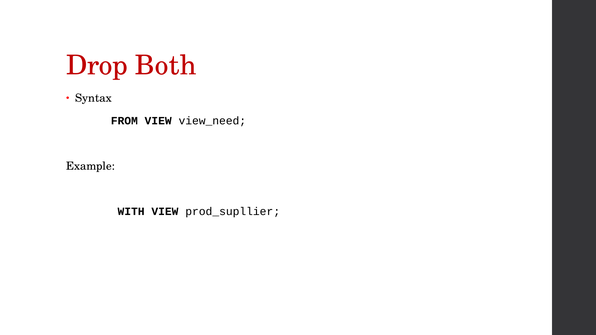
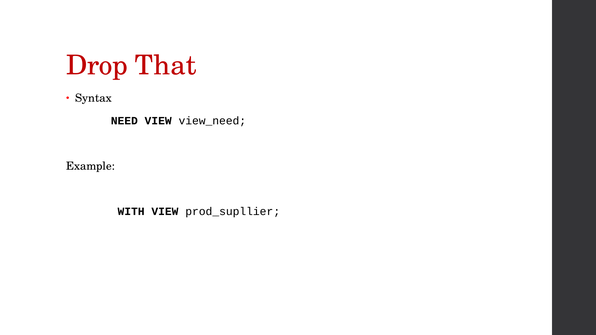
Both: Both -> That
FROM: FROM -> NEED
